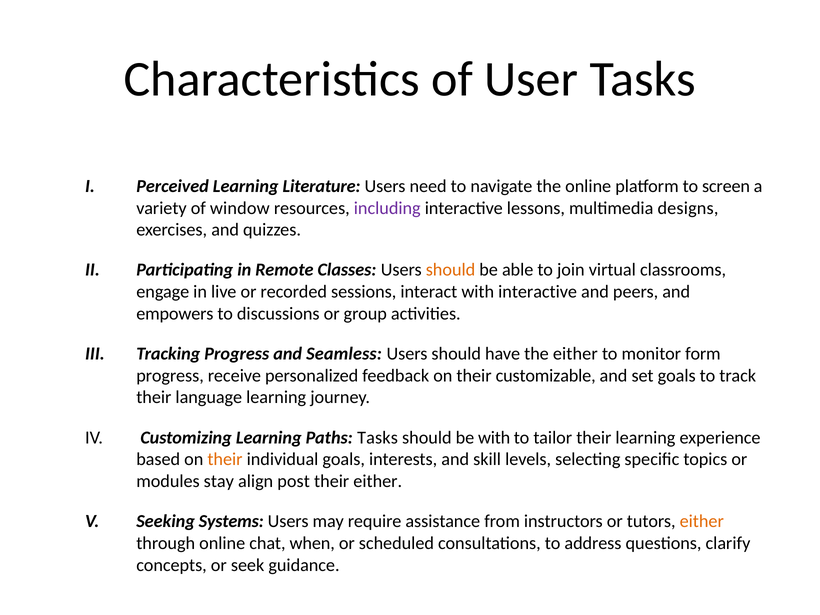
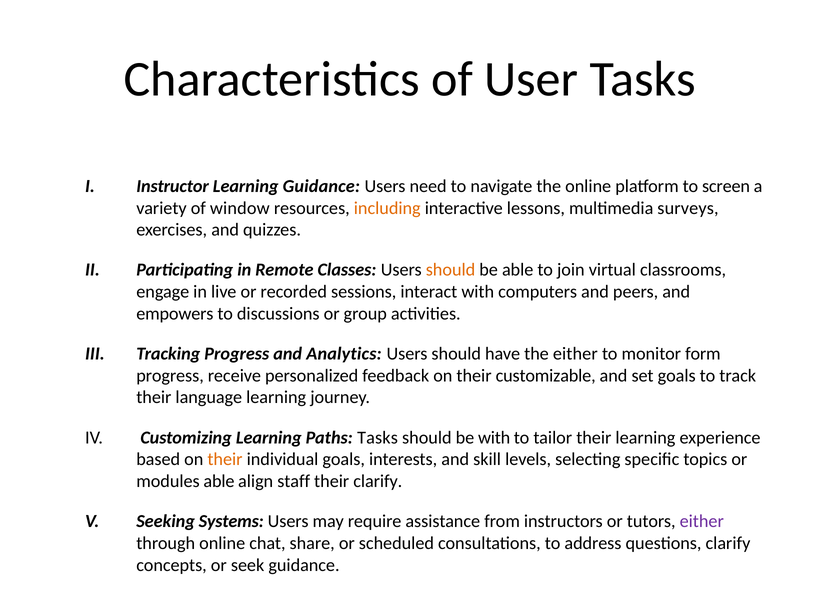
Perceived: Perceived -> Instructor
Learning Literature: Literature -> Guidance
including colour: purple -> orange
designs: designs -> surveys
with interactive: interactive -> computers
Seamless: Seamless -> Analytics
modules stay: stay -> able
post: post -> staff
their either: either -> clarify
either at (702, 521) colour: orange -> purple
when: when -> share
